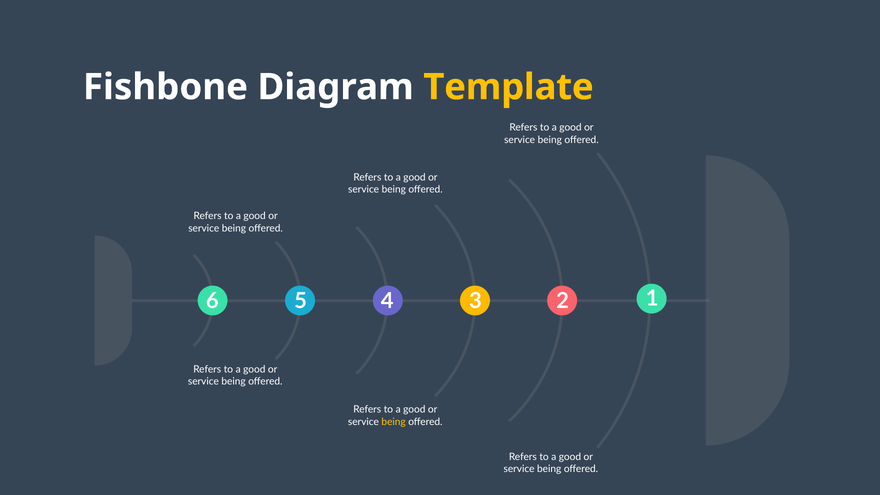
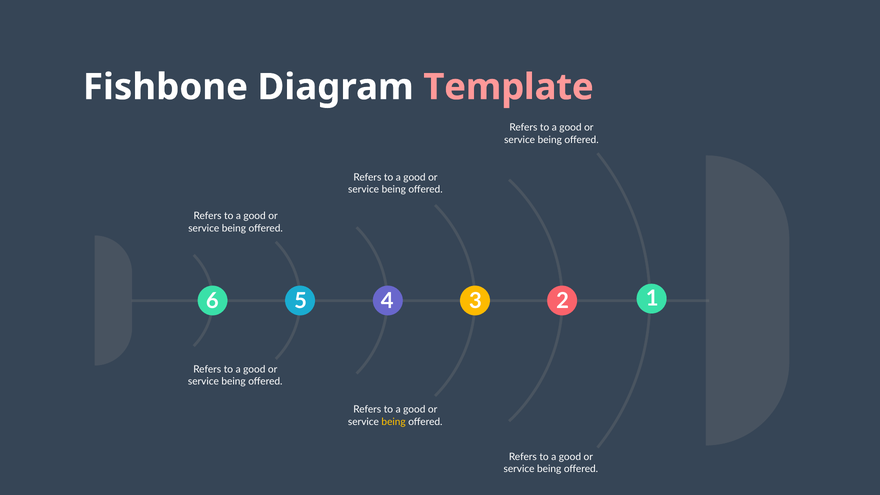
Template colour: yellow -> pink
